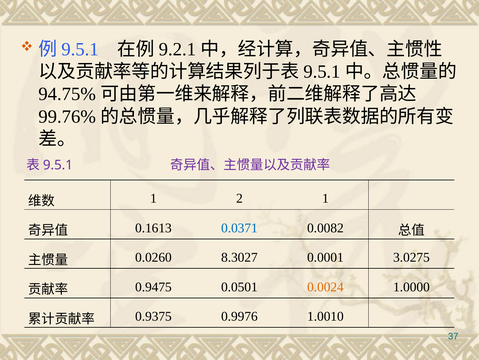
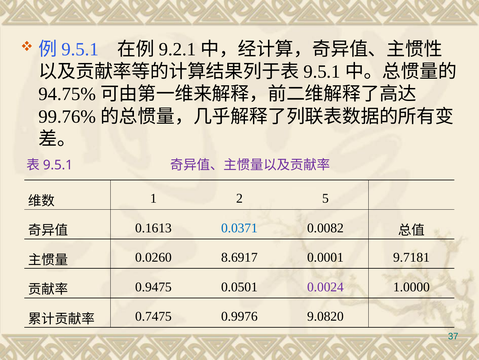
2 1: 1 -> 5
8.3027: 8.3027 -> 8.6917
3.0275: 3.0275 -> 9.7181
0.0024 colour: orange -> purple
0.9375: 0.9375 -> 0.7475
1.0010: 1.0010 -> 9.0820
